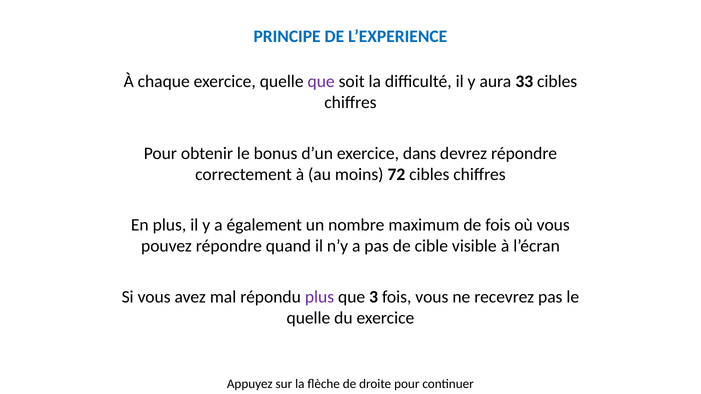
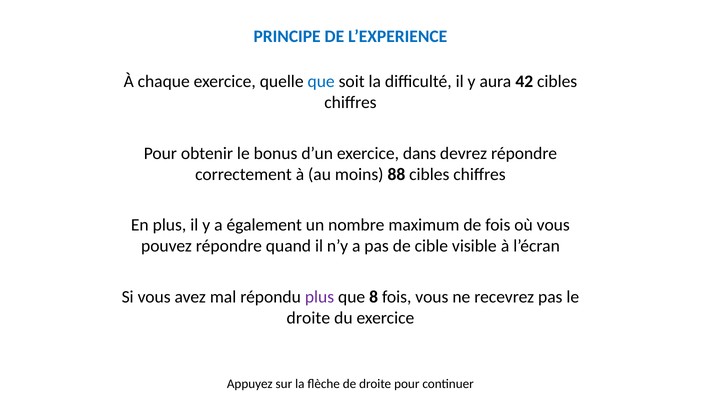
que at (321, 82) colour: purple -> blue
33: 33 -> 42
72: 72 -> 88
3: 3 -> 8
quelle at (308, 318): quelle -> droite
